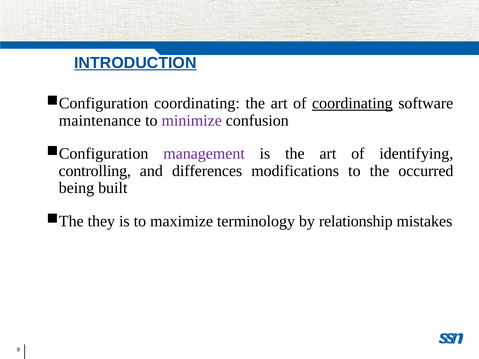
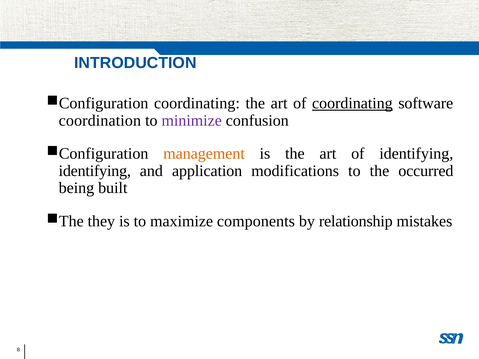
INTRODUCTION underline: present -> none
maintenance: maintenance -> coordination
management colour: purple -> orange
controlling at (95, 171): controlling -> identifying
differences: differences -> application
terminology: terminology -> components
